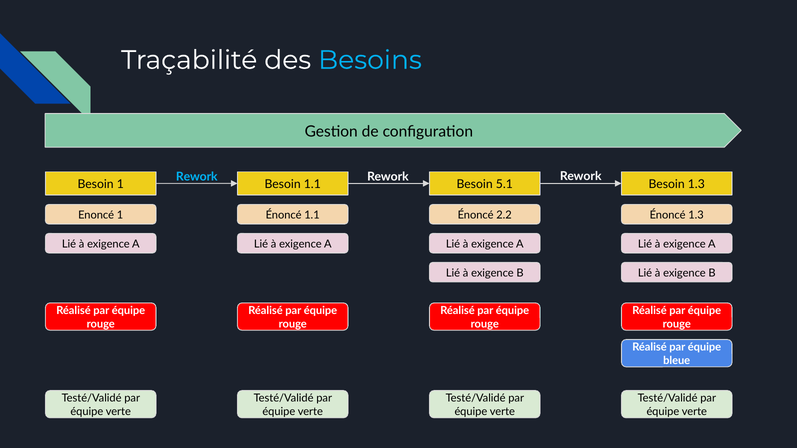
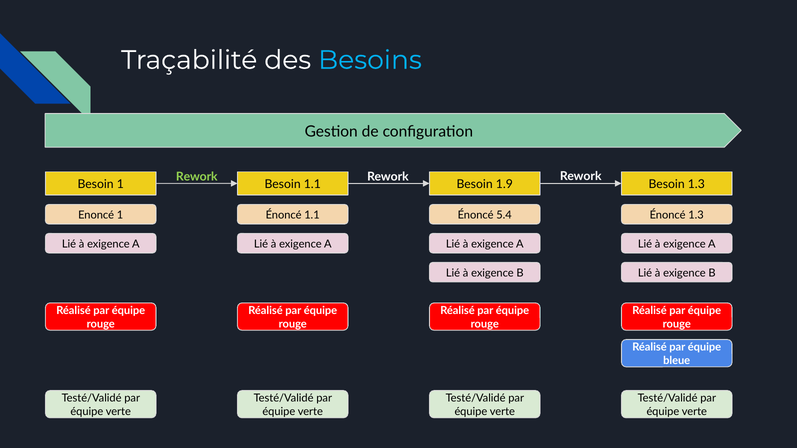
Rework at (197, 177) colour: light blue -> light green
5.1: 5.1 -> 1.9
2.2: 2.2 -> 5.4
